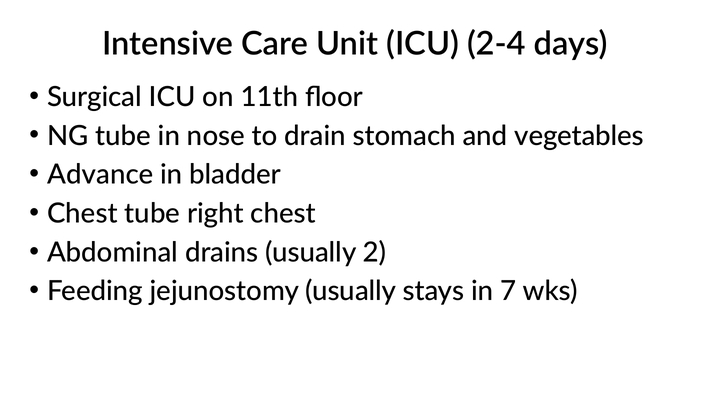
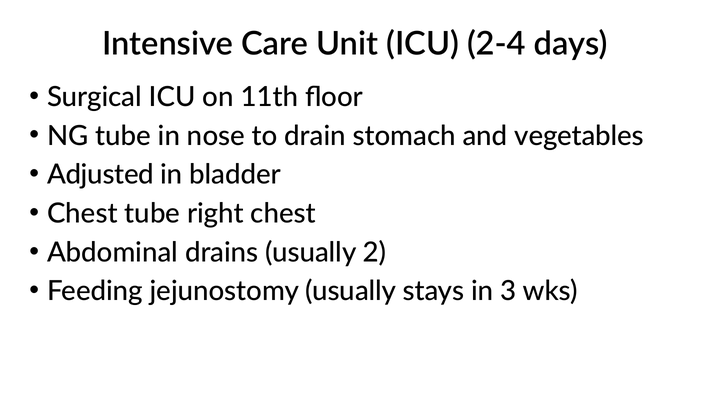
Advance: Advance -> Adjusted
7: 7 -> 3
